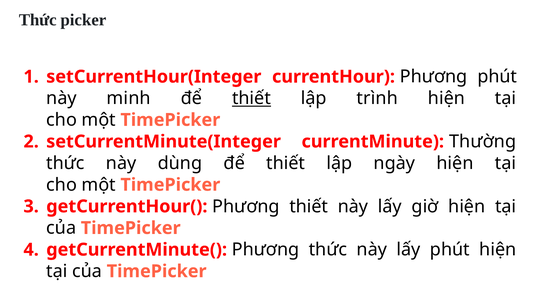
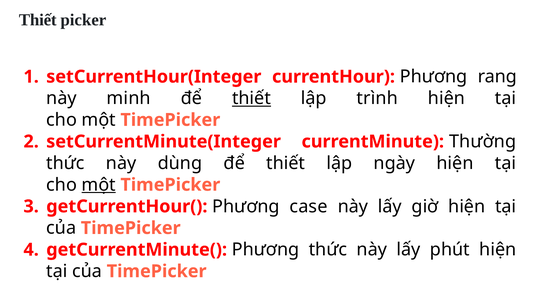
Thức at (38, 20): Thức -> Thiết
Phương phút: phút -> rang
một at (99, 185) underline: none -> present
Phương thiết: thiết -> case
